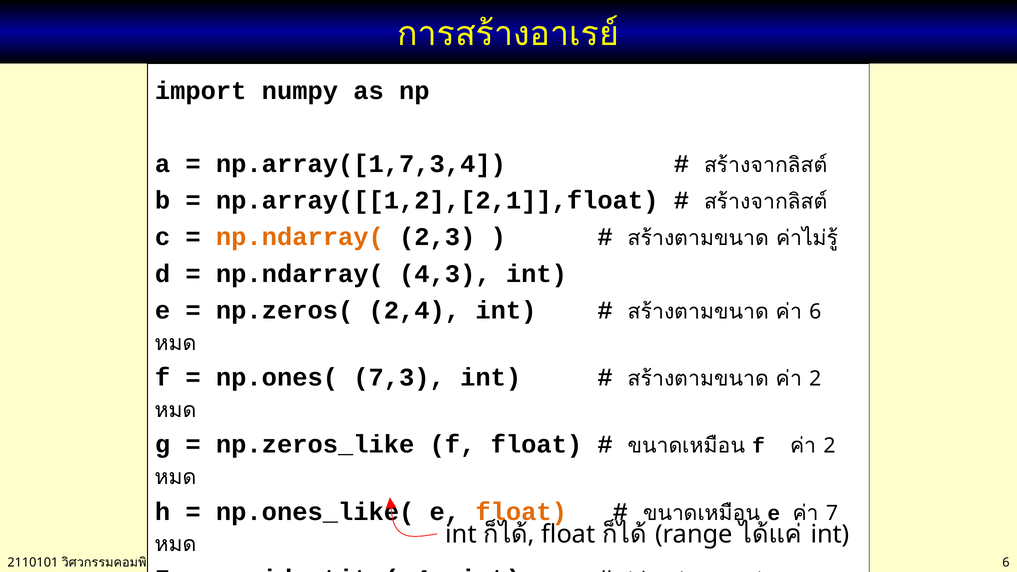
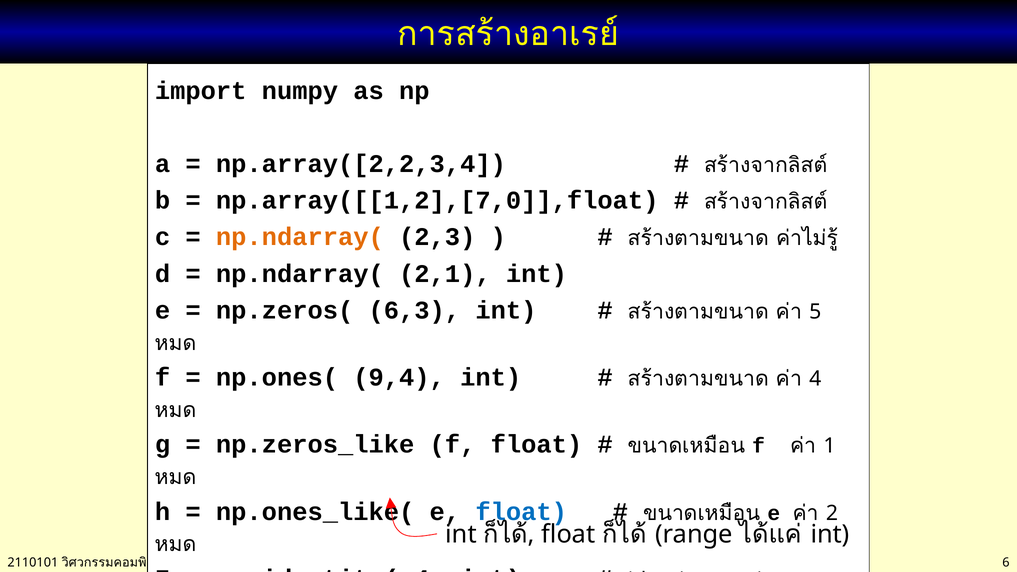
np.array([1,7,3,4: np.array([1,7,3,4 -> np.array([2,2,3,4
np.array([[1,2],[2,1]],float: np.array([[1,2],[2,1]],float -> np.array([[1,2],[7,0]],float
4,3: 4,3 -> 2,1
2,4: 2,4 -> 6,3
6 at (815, 312): 6 -> 5
7,3: 7,3 -> 9,4
2 at (815, 379): 2 -> 4
2 at (830, 446): 2 -> 1
float at (521, 512) colour: orange -> blue
7: 7 -> 2
